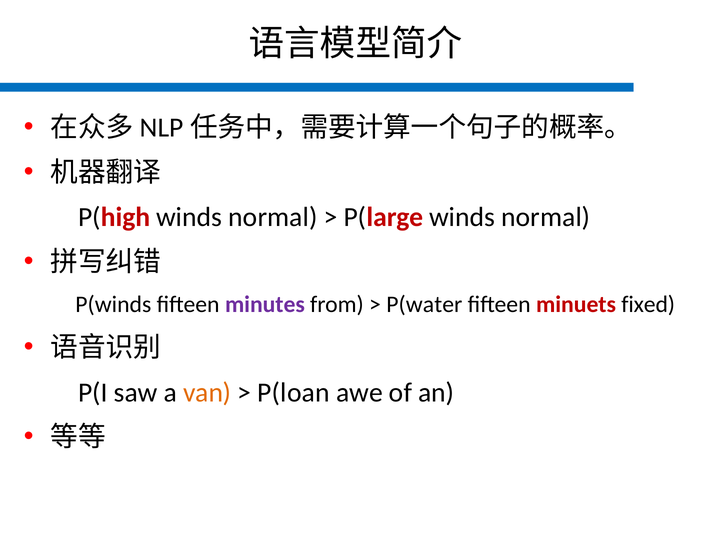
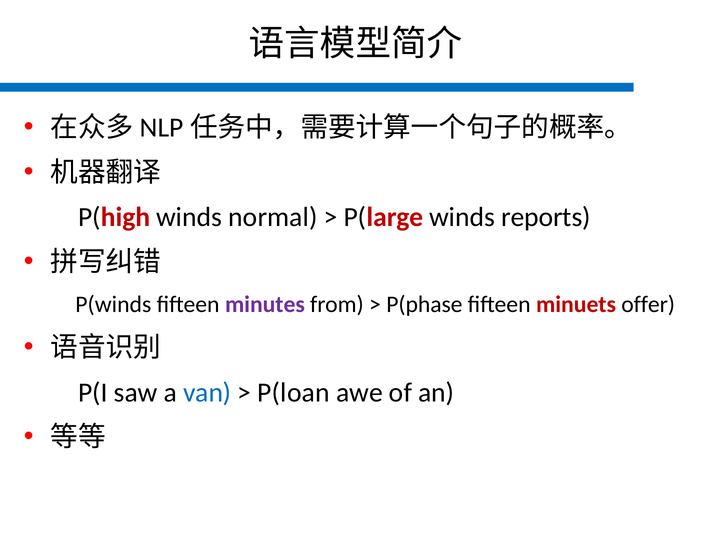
P(large winds normal: normal -> reports
P(water: P(water -> P(phase
fixed: fixed -> offer
van colour: orange -> blue
